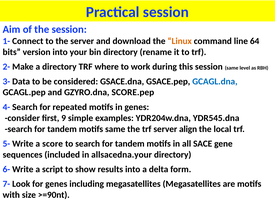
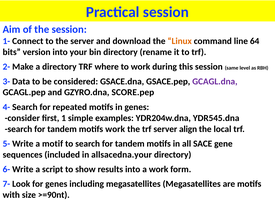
GCAGL.dna colour: blue -> purple
9: 9 -> 1
motifs same: same -> work
score: score -> motif
a delta: delta -> work
